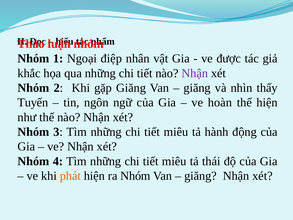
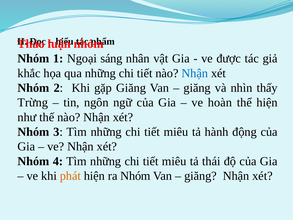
điệp: điệp -> sáng
Nhận at (195, 73) colour: purple -> blue
Tuyến: Tuyến -> Trừng
